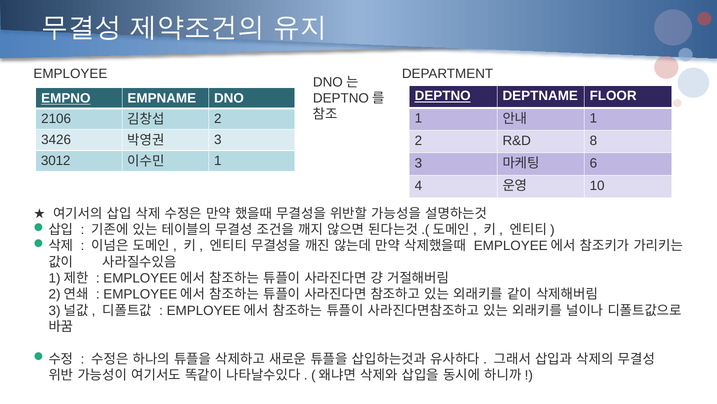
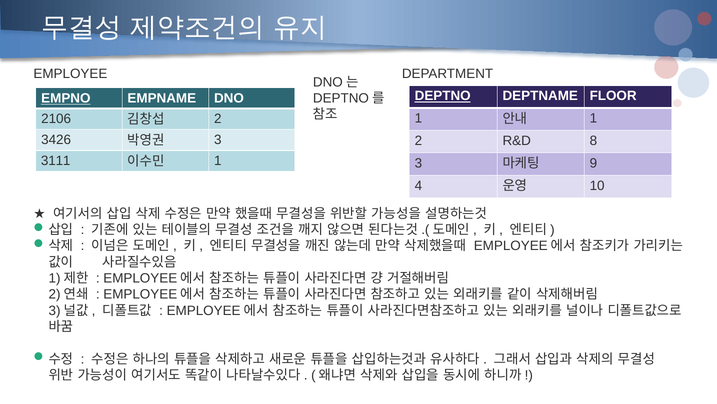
3012: 3012 -> 3111
6: 6 -> 9
